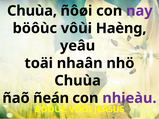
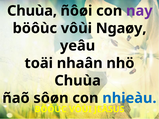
Haèng: Haèng -> Ngaøy
ñeán: ñeán -> sôøn
nhieàu colour: purple -> blue
